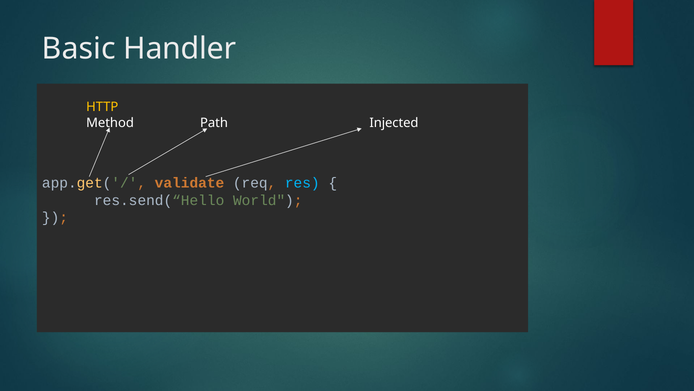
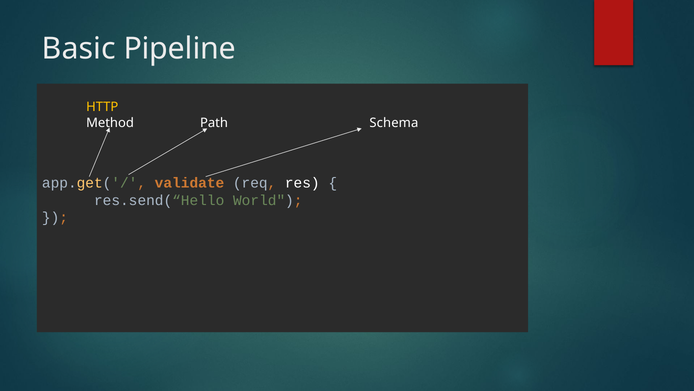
Handler: Handler -> Pipeline
Injected: Injected -> Schema
res colour: light blue -> white
